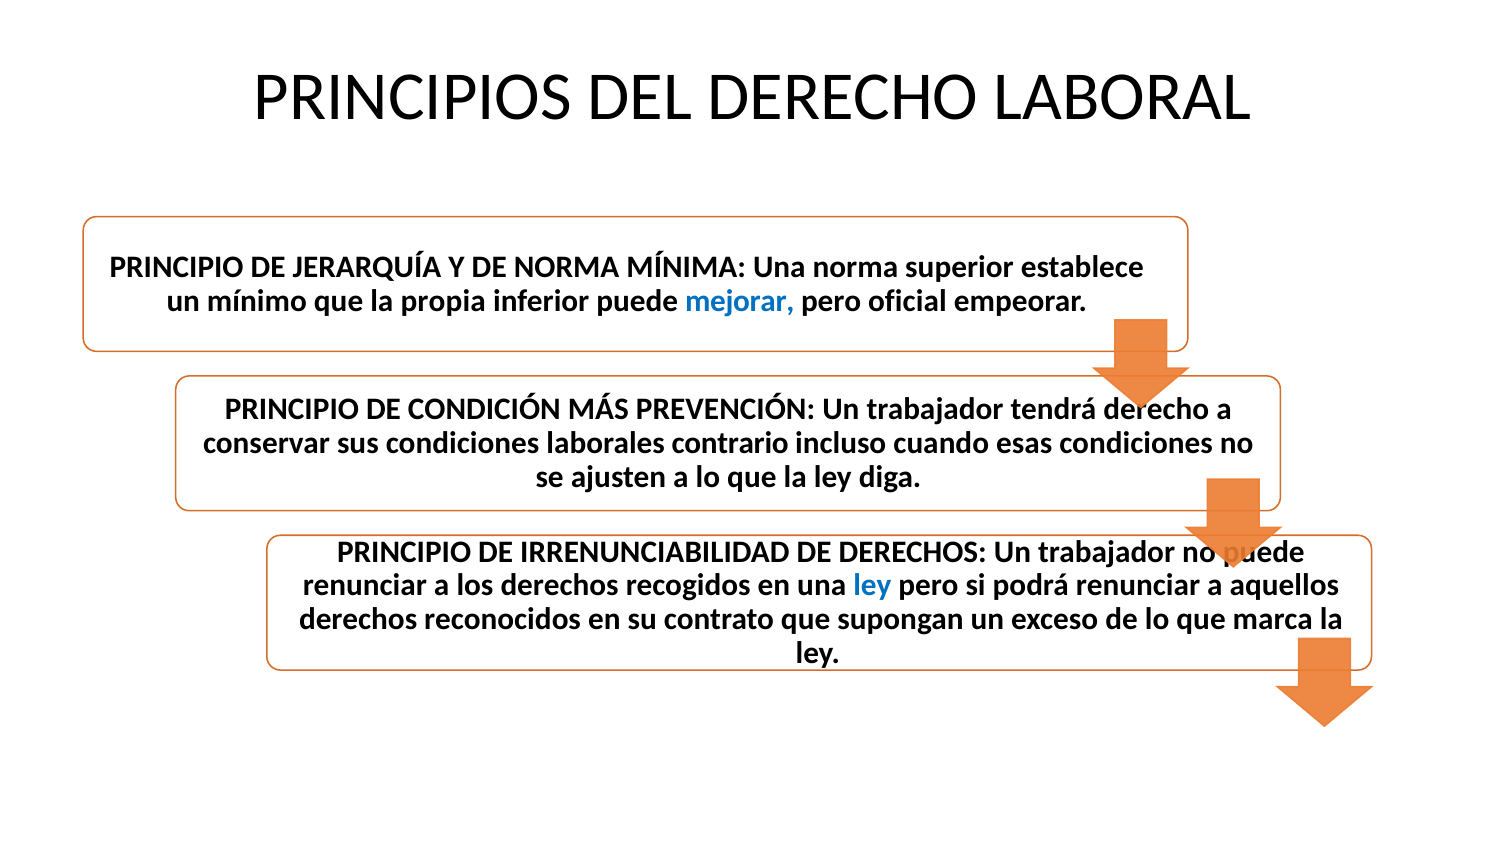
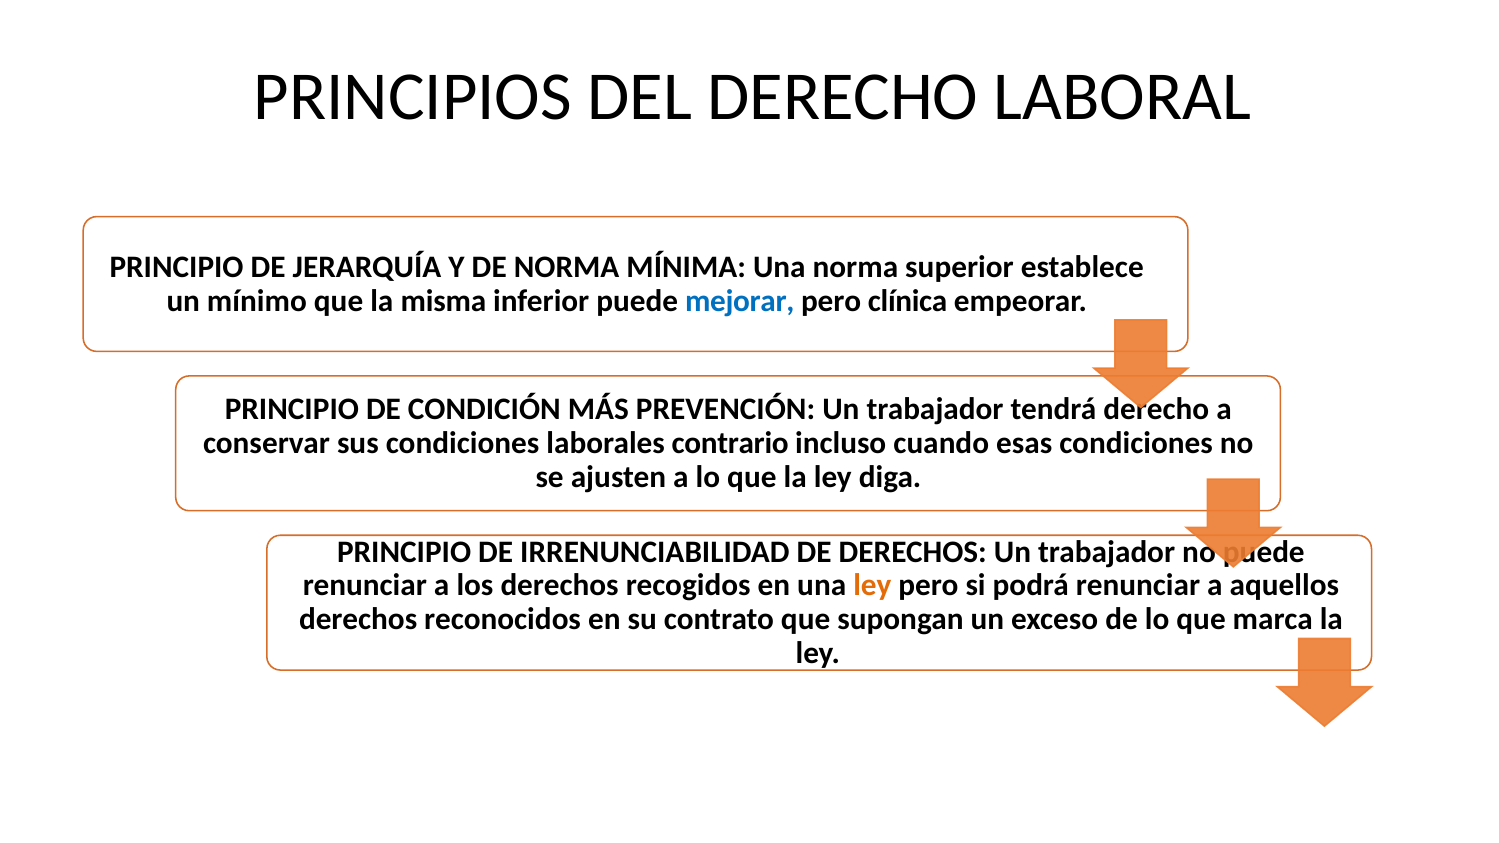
propia: propia -> misma
oficial: oficial -> clínica
ley at (872, 586) colour: blue -> orange
